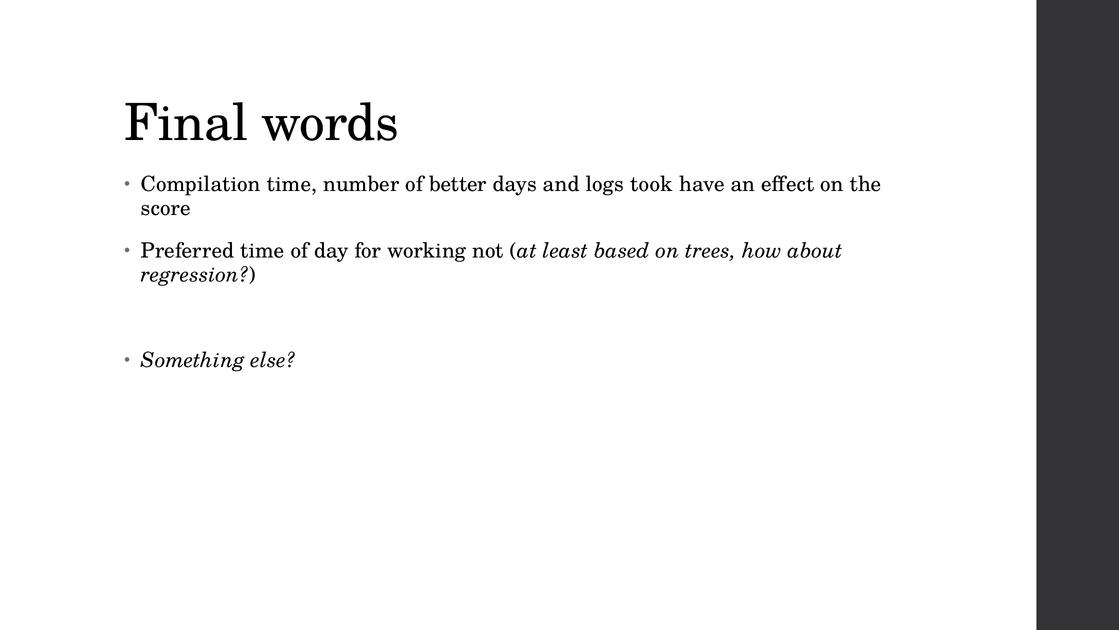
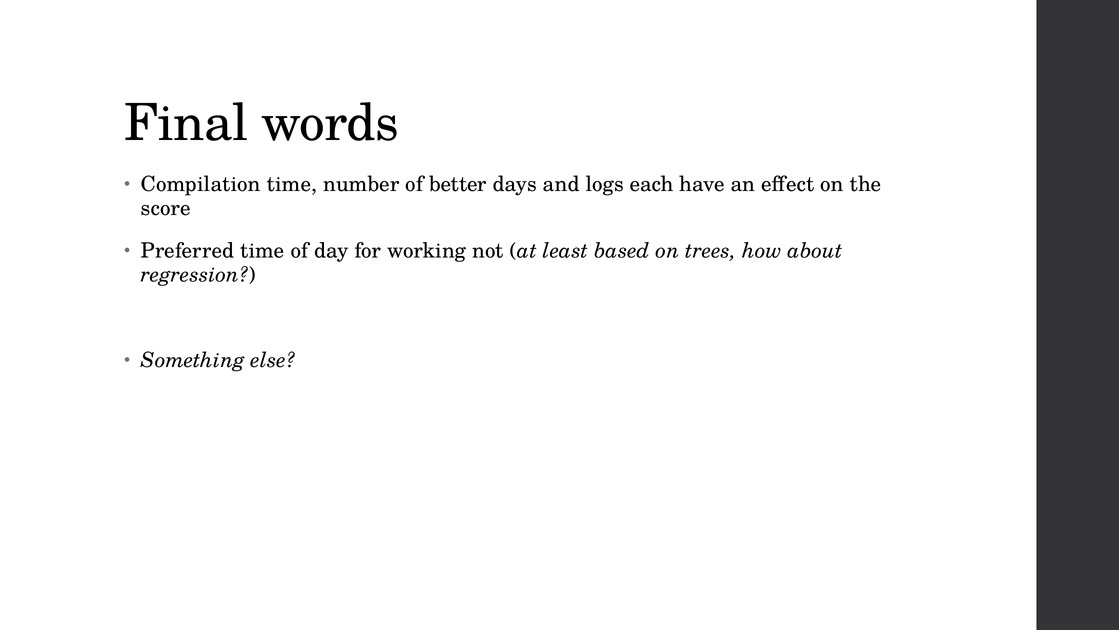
took: took -> each
